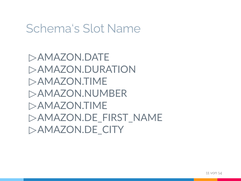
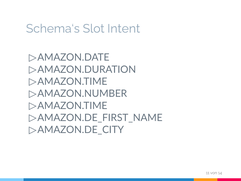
Name: Name -> Intent
